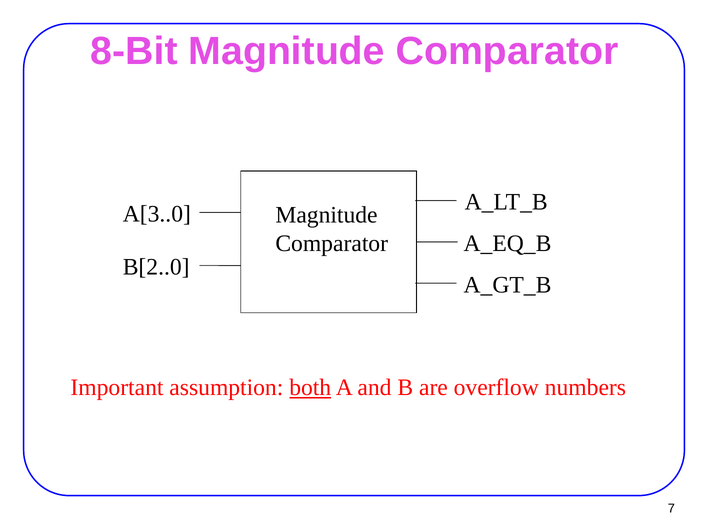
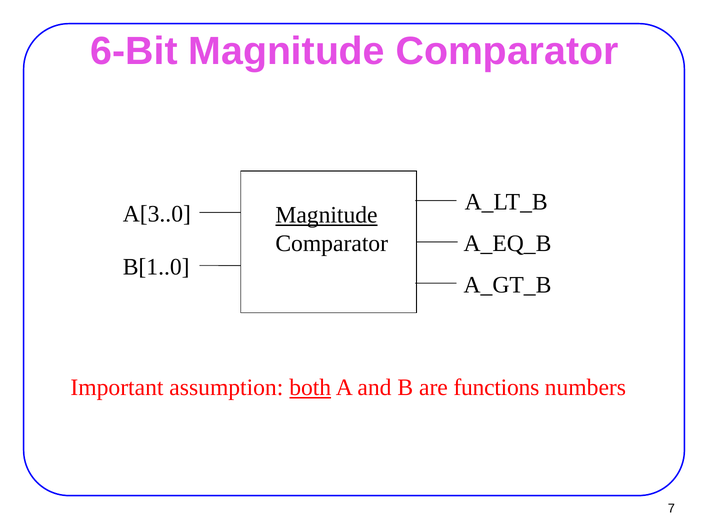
8-Bit: 8-Bit -> 6-Bit
Magnitude at (326, 215) underline: none -> present
B[2..0: B[2..0 -> B[1..0
overflow: overflow -> functions
